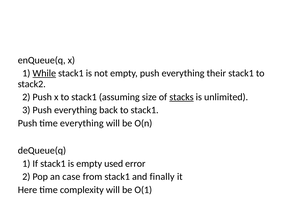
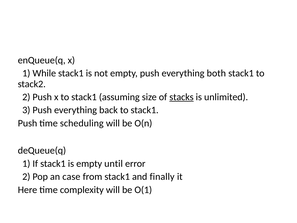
While underline: present -> none
their: their -> both
time everything: everything -> scheduling
used: used -> until
